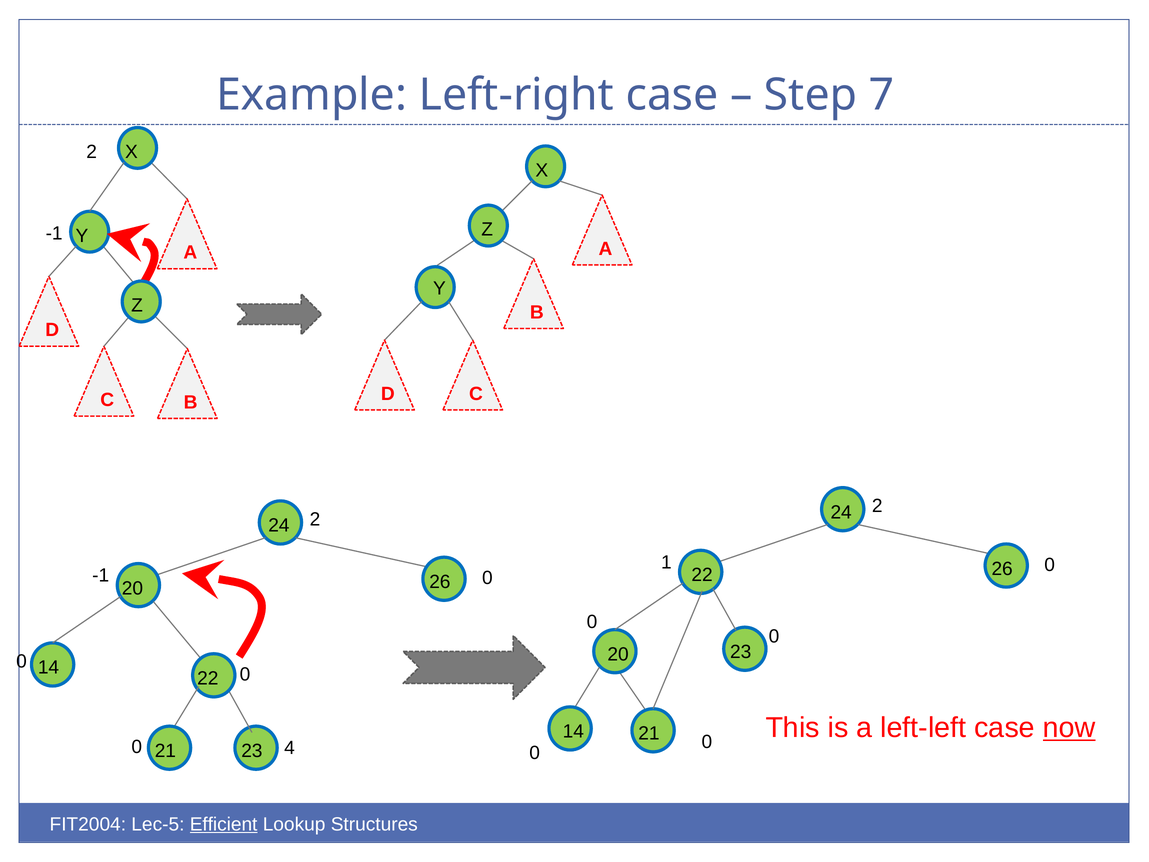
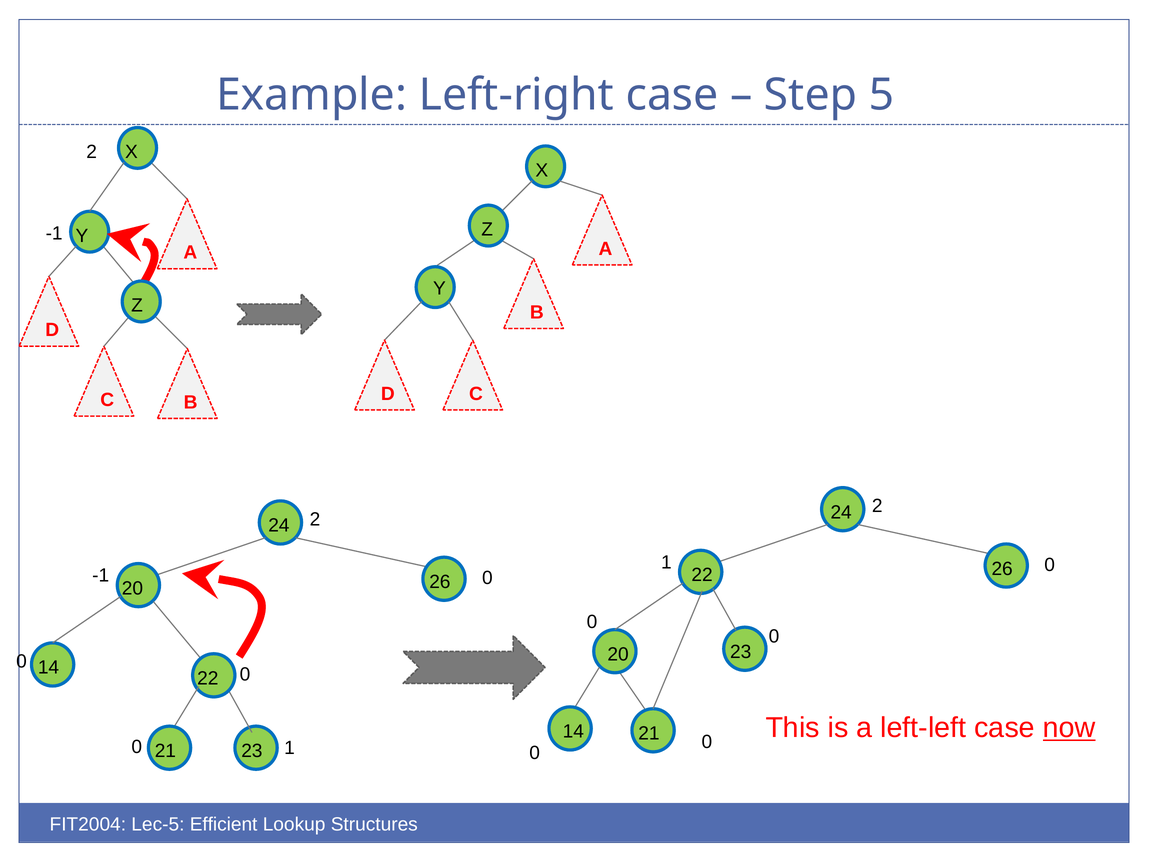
7: 7 -> 5
21 4: 4 -> 1
Efficient underline: present -> none
